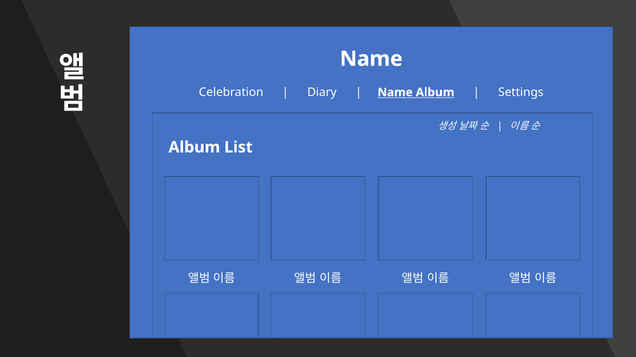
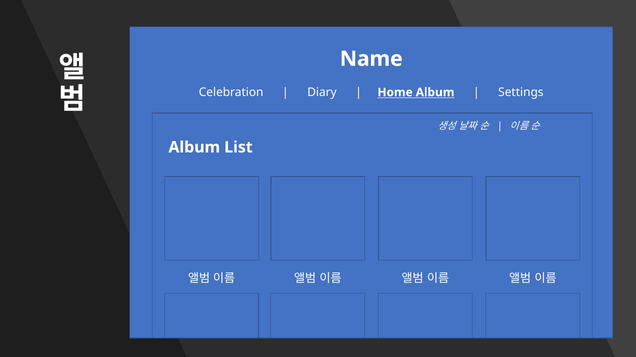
Name at (395, 93): Name -> Home
